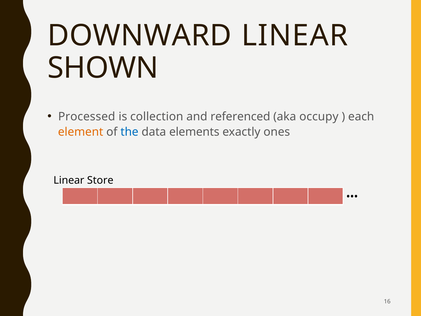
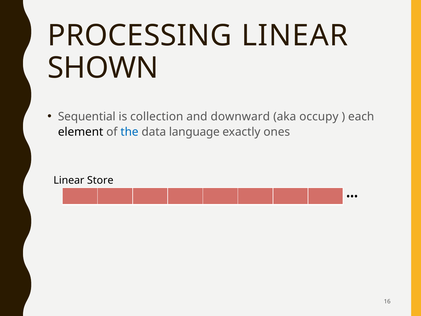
DOWNWARD: DOWNWARD -> PROCESSING
Processed: Processed -> Sequential
referenced: referenced -> downward
element colour: orange -> black
elements: elements -> language
